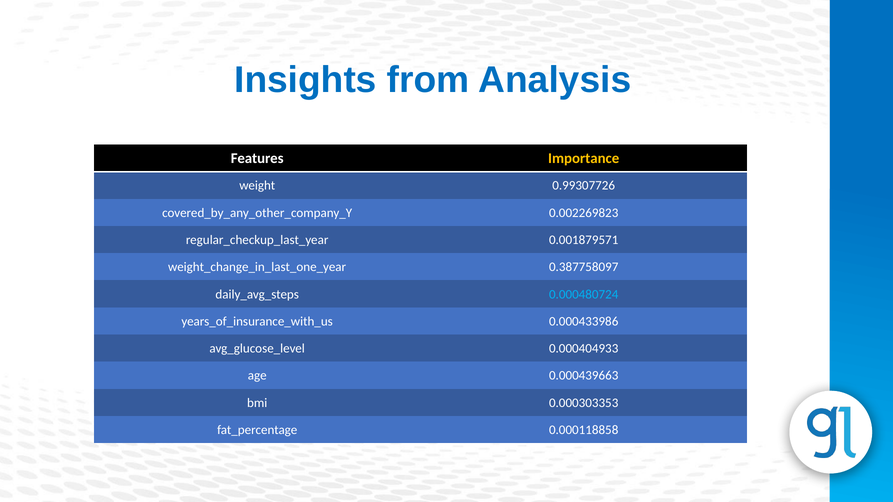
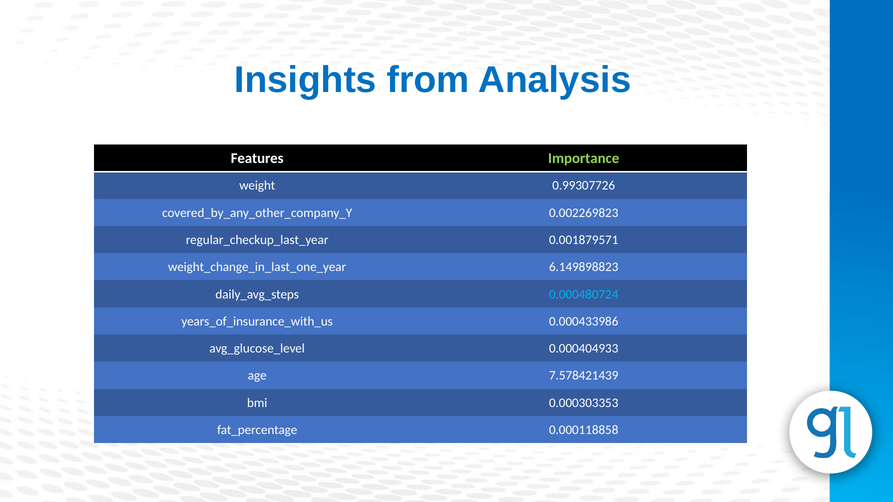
Importance colour: yellow -> light green
0.387758097: 0.387758097 -> 6.149898823
0.000439663: 0.000439663 -> 7.578421439
